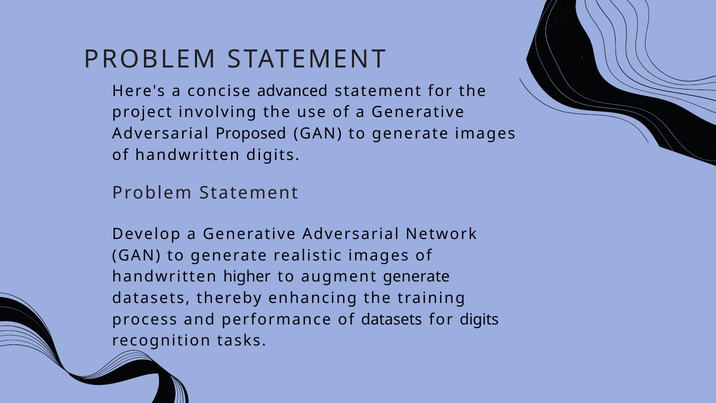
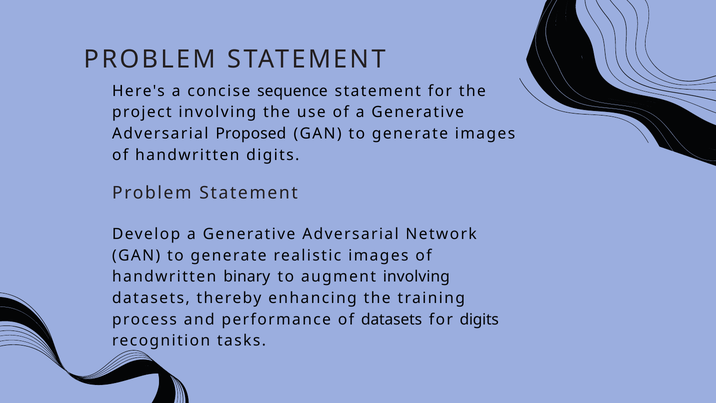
advanced: advanced -> sequence
higher: higher -> binary
augment generate: generate -> involving
